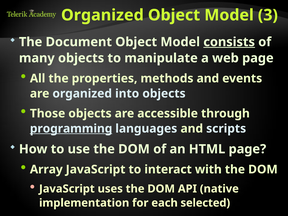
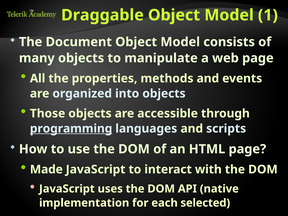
Organized at (102, 15): Organized -> Draggable
3: 3 -> 1
consists underline: present -> none
Array: Array -> Made
